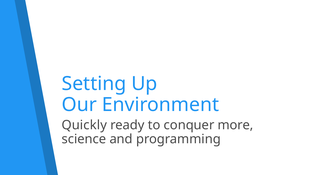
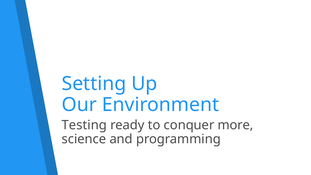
Quickly: Quickly -> Testing
